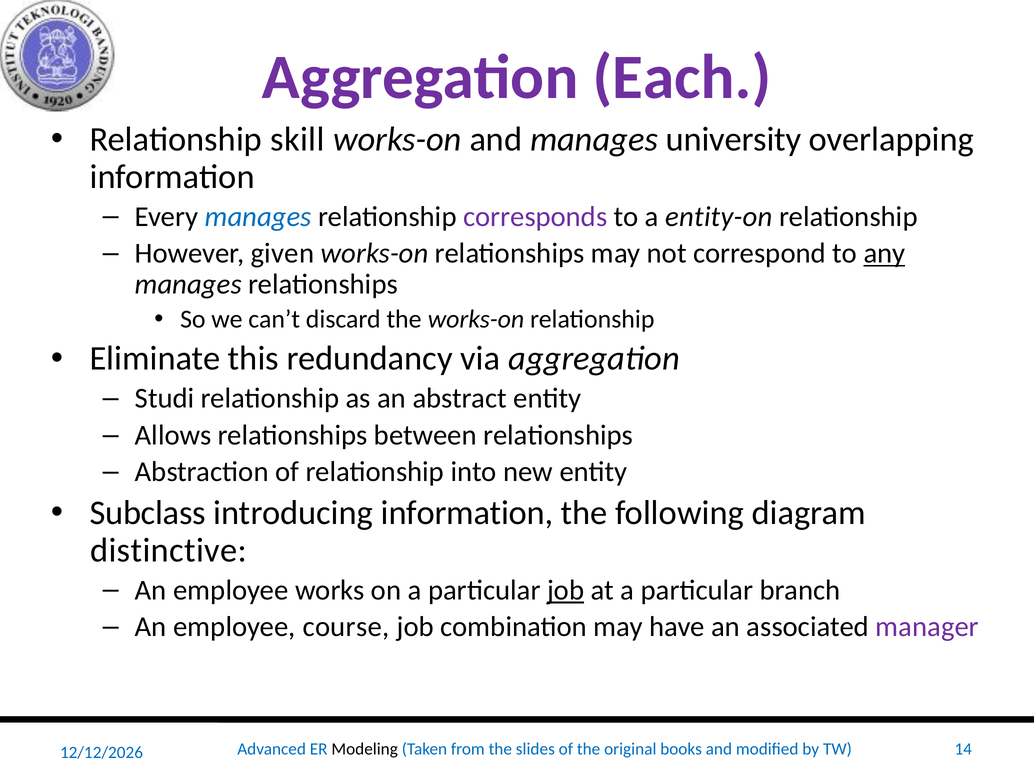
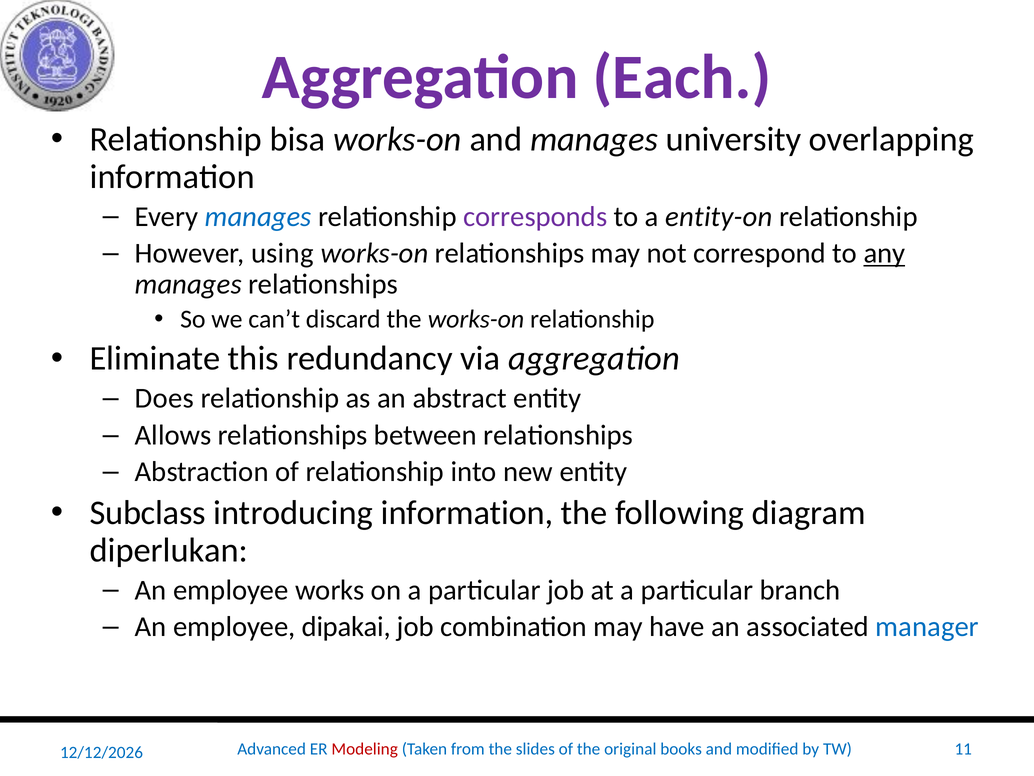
skill: skill -> bisa
given: given -> using
Studi: Studi -> Does
distinctive: distinctive -> diperlukan
job at (566, 590) underline: present -> none
course: course -> dipakai
manager colour: purple -> blue
Modeling colour: black -> red
14: 14 -> 11
